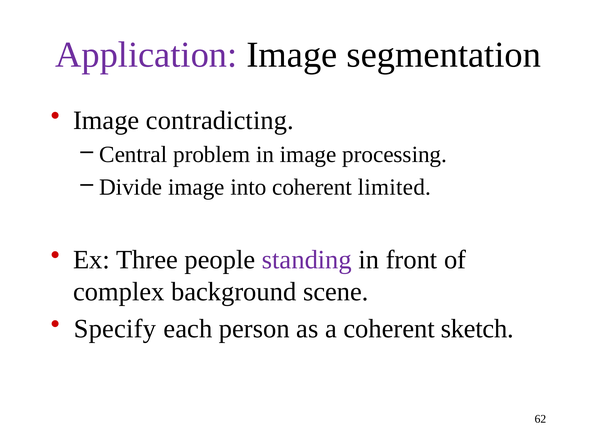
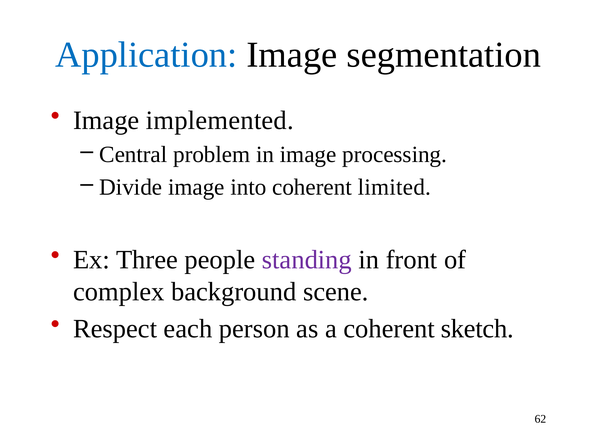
Application colour: purple -> blue
contradicting: contradicting -> implemented
Specify: Specify -> Respect
